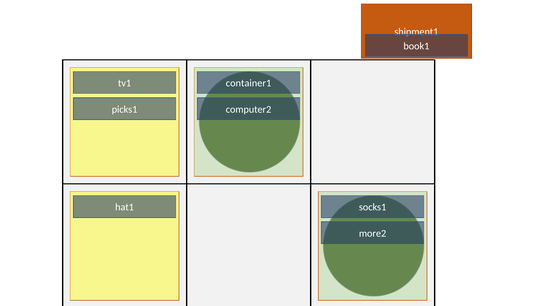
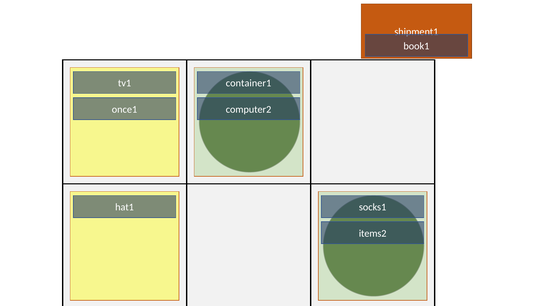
picks1: picks1 -> once1
more2: more2 -> items2
